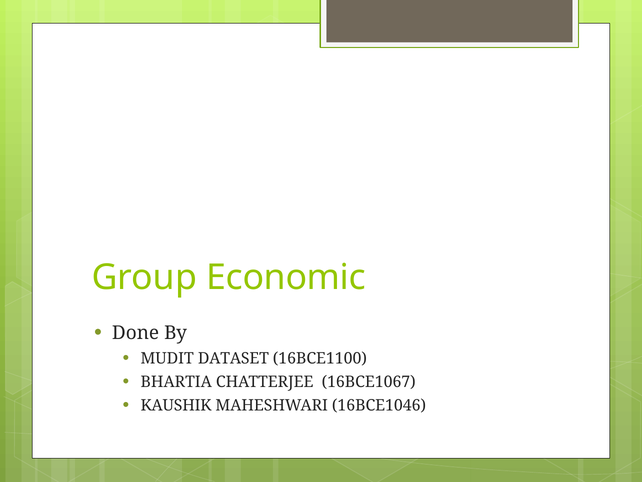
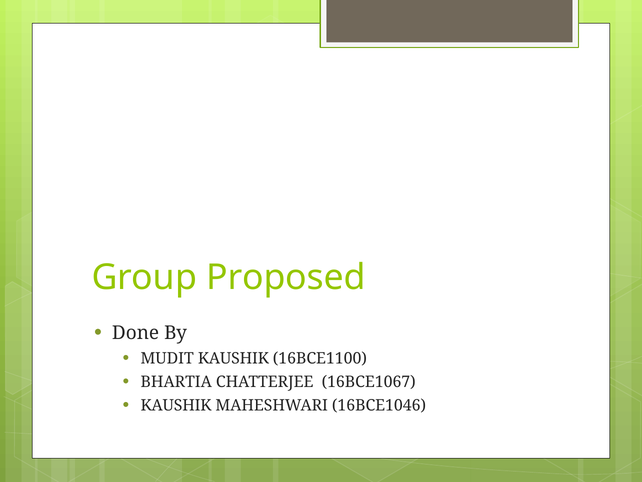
Economic: Economic -> Proposed
MUDIT DATASET: DATASET -> KAUSHIK
